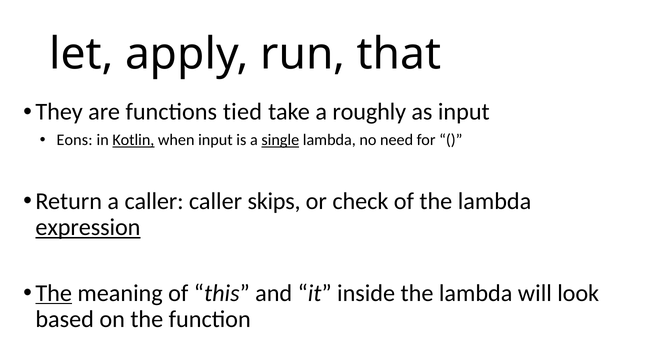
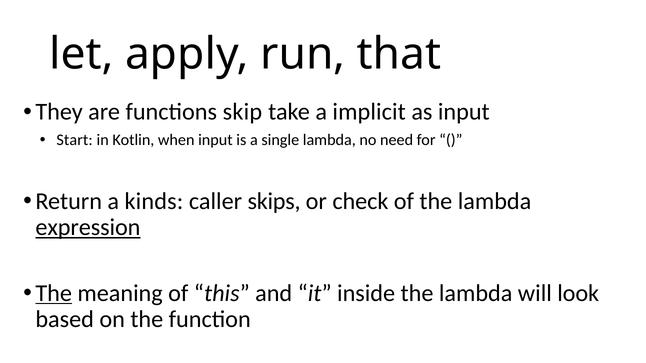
tied: tied -> skip
roughly: roughly -> implicit
Eons: Eons -> Start
Kotlin underline: present -> none
single underline: present -> none
a caller: caller -> kinds
